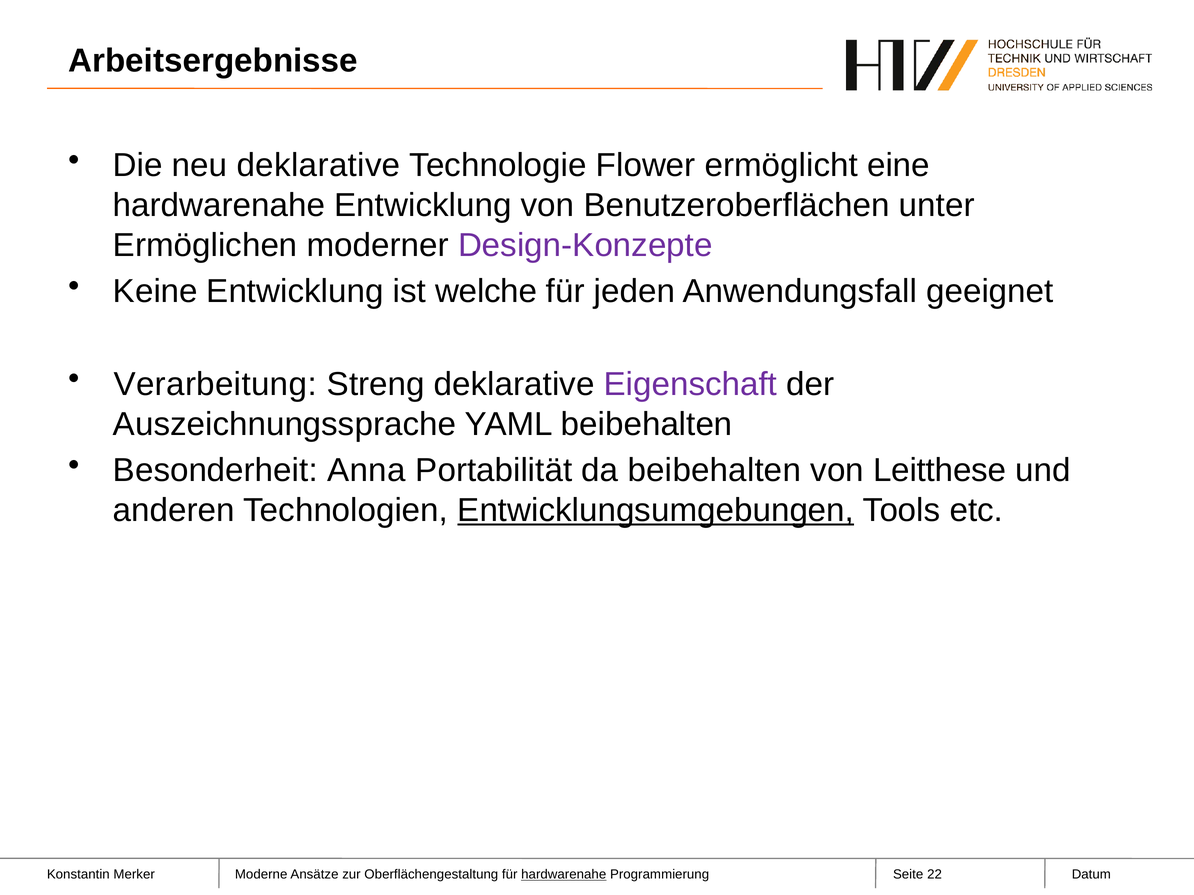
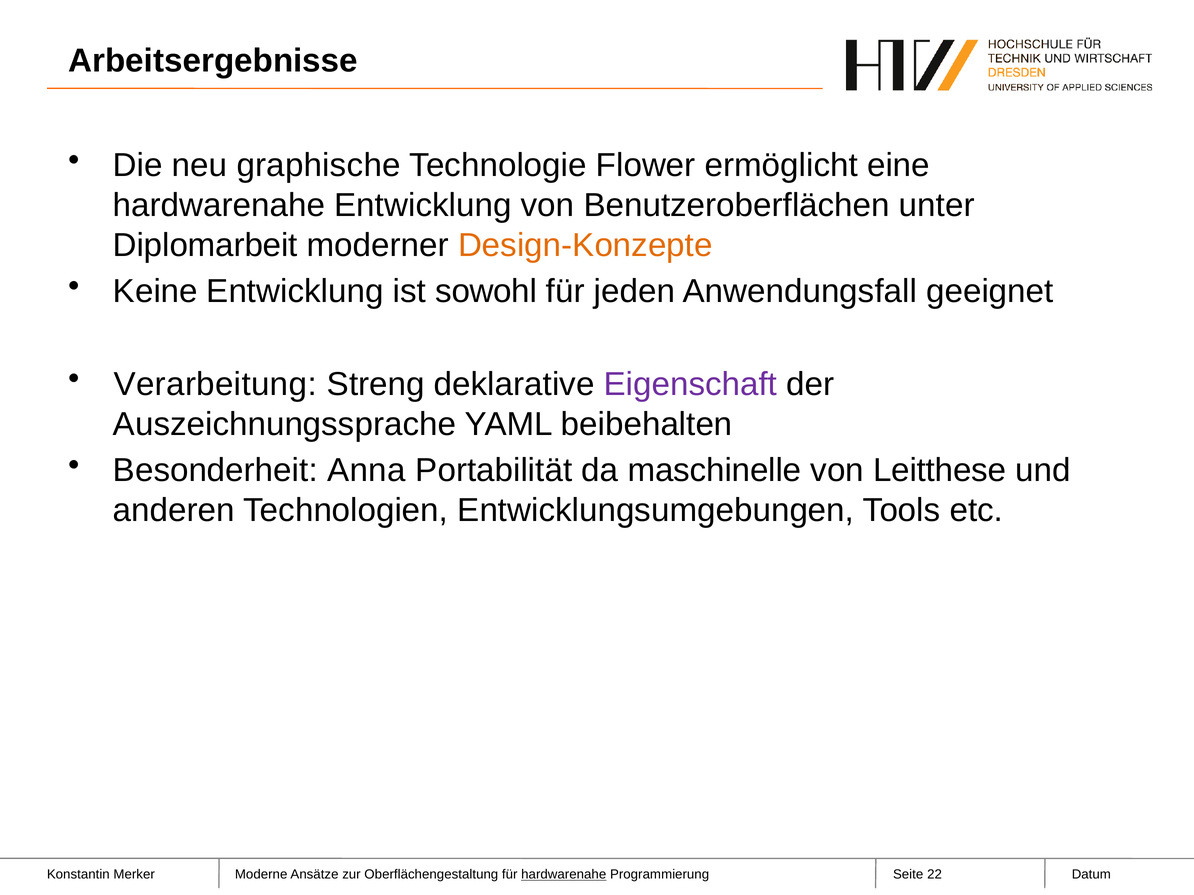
neu deklarative: deklarative -> graphische
Ermöglichen: Ermöglichen -> Diplomarbeit
Design-Konzepte colour: purple -> orange
welche: welche -> sowohl
da beibehalten: beibehalten -> maschinelle
Entwicklungsumgebungen underline: present -> none
